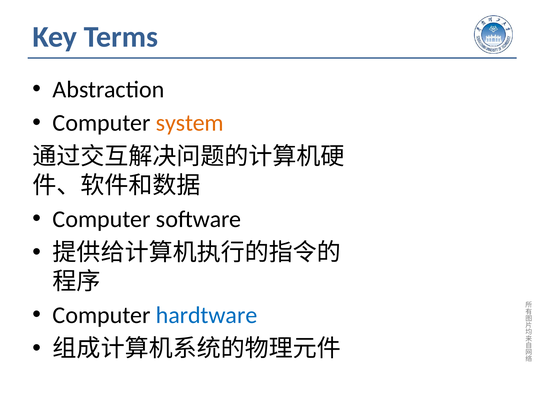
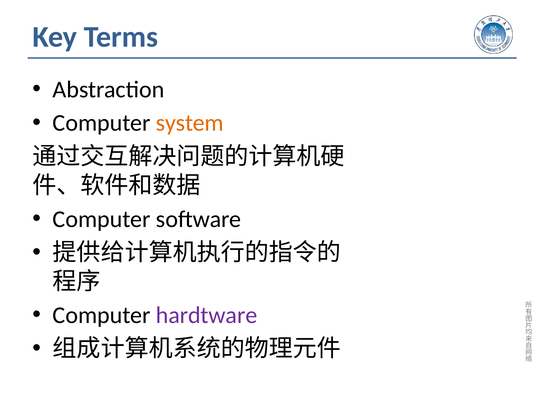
hardtware colour: blue -> purple
